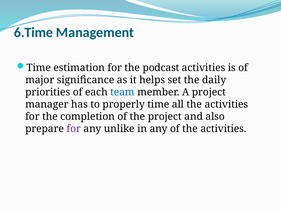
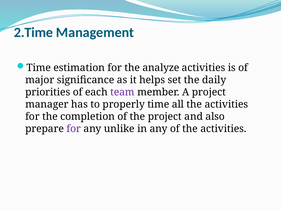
6.Time: 6.Time -> 2.Time
podcast: podcast -> analyze
team colour: blue -> purple
